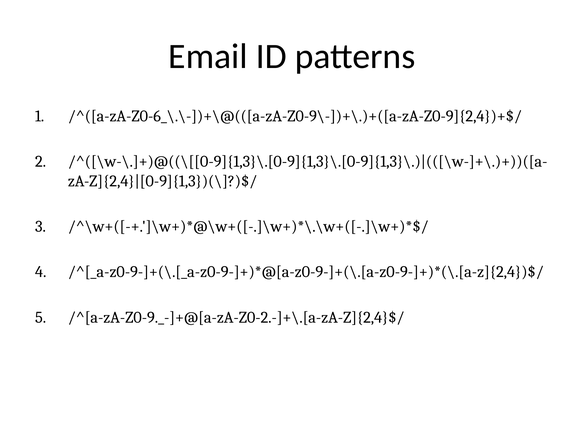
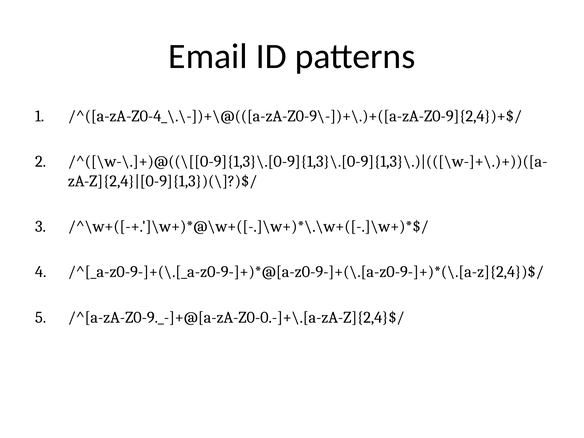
/^([a-zA-Z0-6_\.\-])+\@(([a-zA-Z0-9\-])+\.)+([a-zA-Z0-9]{2,4})+$/: /^([a-zA-Z0-6_\.\-])+\@(([a-zA-Z0-9\-])+\.)+([a-zA-Z0-9]{2,4})+$/ -> /^([a-zA-Z0-4_\.\-])+\@(([a-zA-Z0-9\-])+\.)+([a-zA-Z0-9]{2,4})+$/
/^[a-zA-Z0-9._-]+@[a-zA-Z0-2.-]+\.[a-zA-Z]{2,4}$/: /^[a-zA-Z0-9._-]+@[a-zA-Z0-2.-]+\.[a-zA-Z]{2,4}$/ -> /^[a-zA-Z0-9._-]+@[a-zA-Z0-0.-]+\.[a-zA-Z]{2,4}$/
